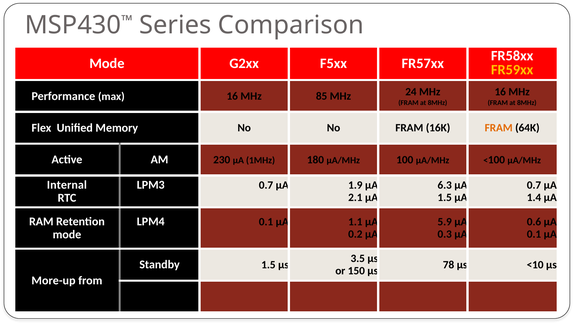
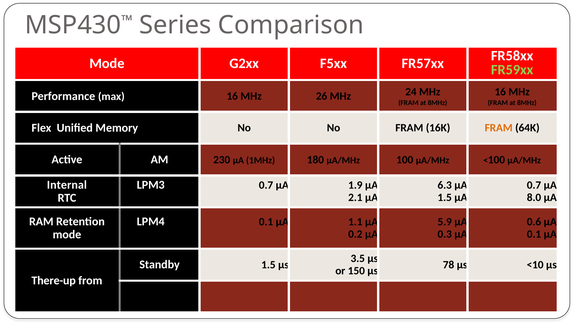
FR59xx colour: yellow -> light green
85: 85 -> 26
1.4: 1.4 -> 8.0
More-up: More-up -> There-up
